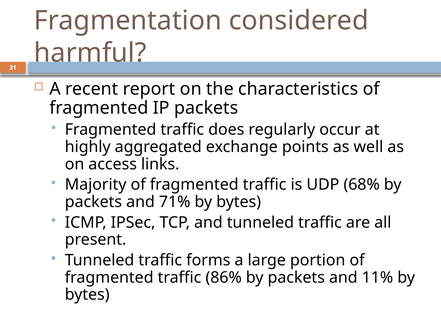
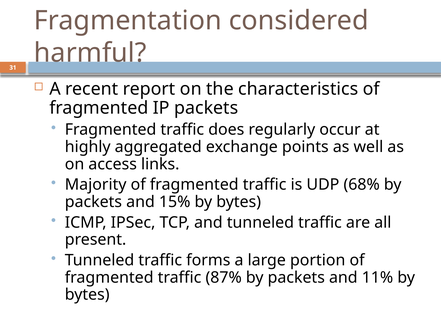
71%: 71% -> 15%
86%: 86% -> 87%
